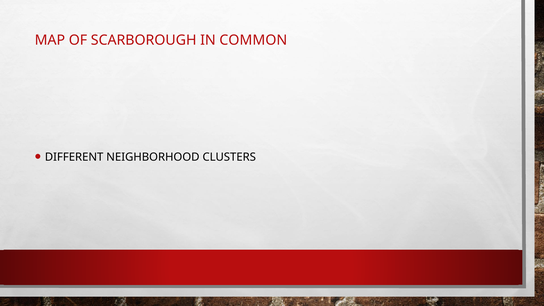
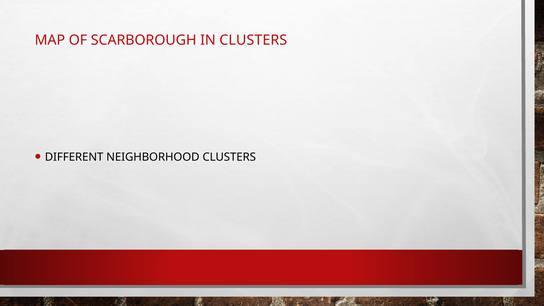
IN COMMON: COMMON -> CLUSTERS
